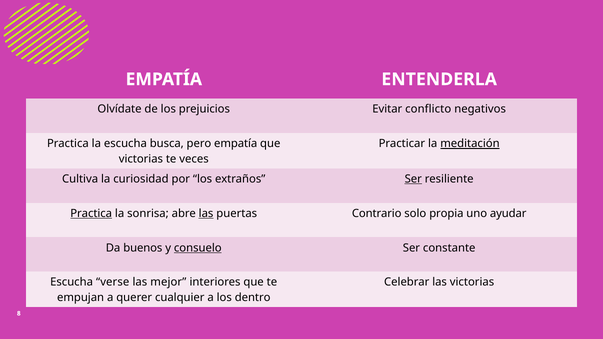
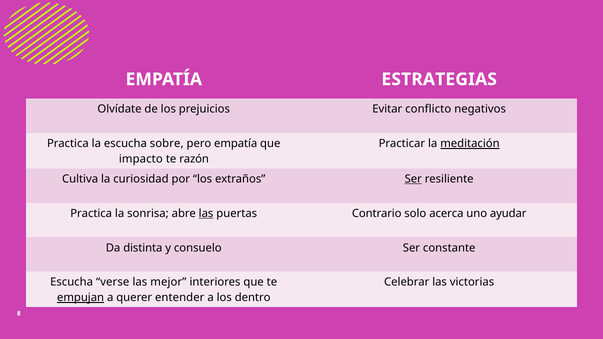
ENTENDERLA: ENTENDERLA -> ESTRATEGIAS
busca: busca -> sobre
victorias at (141, 159): victorias -> impacto
veces: veces -> razón
Practica at (91, 213) underline: present -> none
propia: propia -> acerca
buenos: buenos -> distinta
consuelo underline: present -> none
empujan underline: none -> present
cualquier: cualquier -> entender
